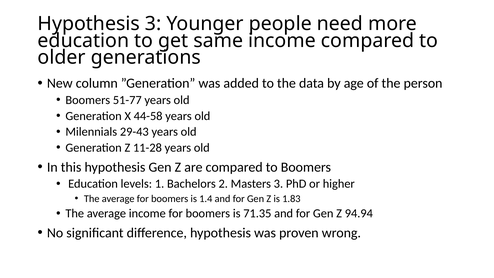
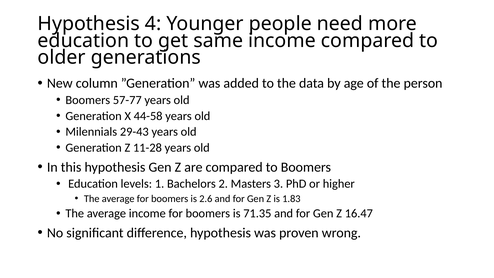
Hypothesis 3: 3 -> 4
51-77: 51-77 -> 57-77
1.4: 1.4 -> 2.6
94.94: 94.94 -> 16.47
